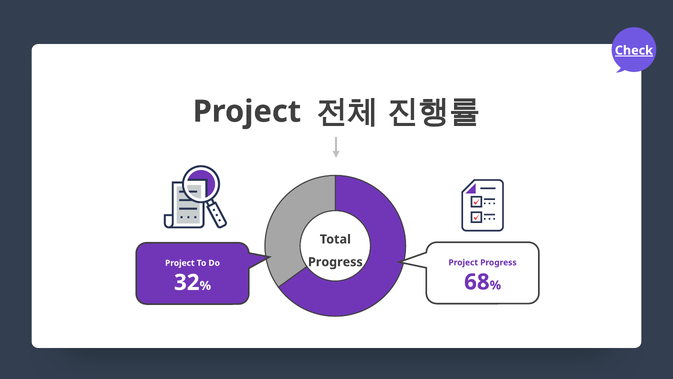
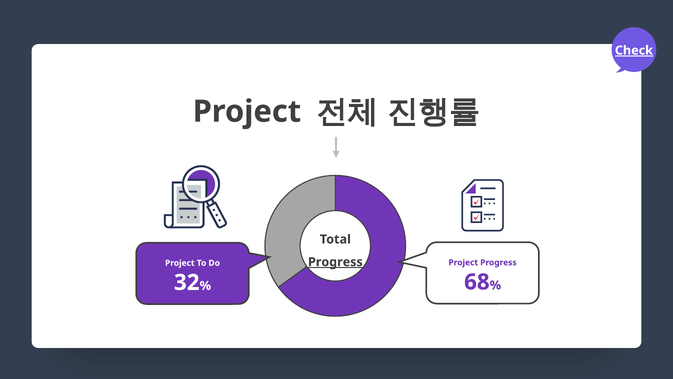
Progress at (335, 262) underline: none -> present
